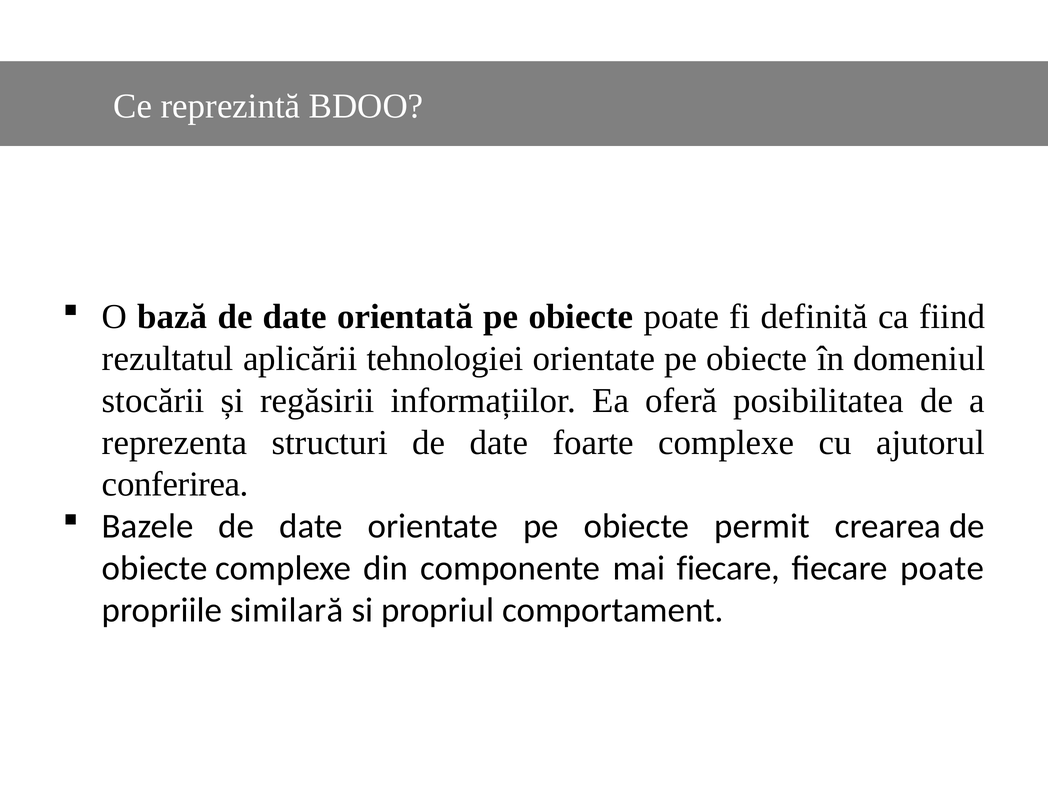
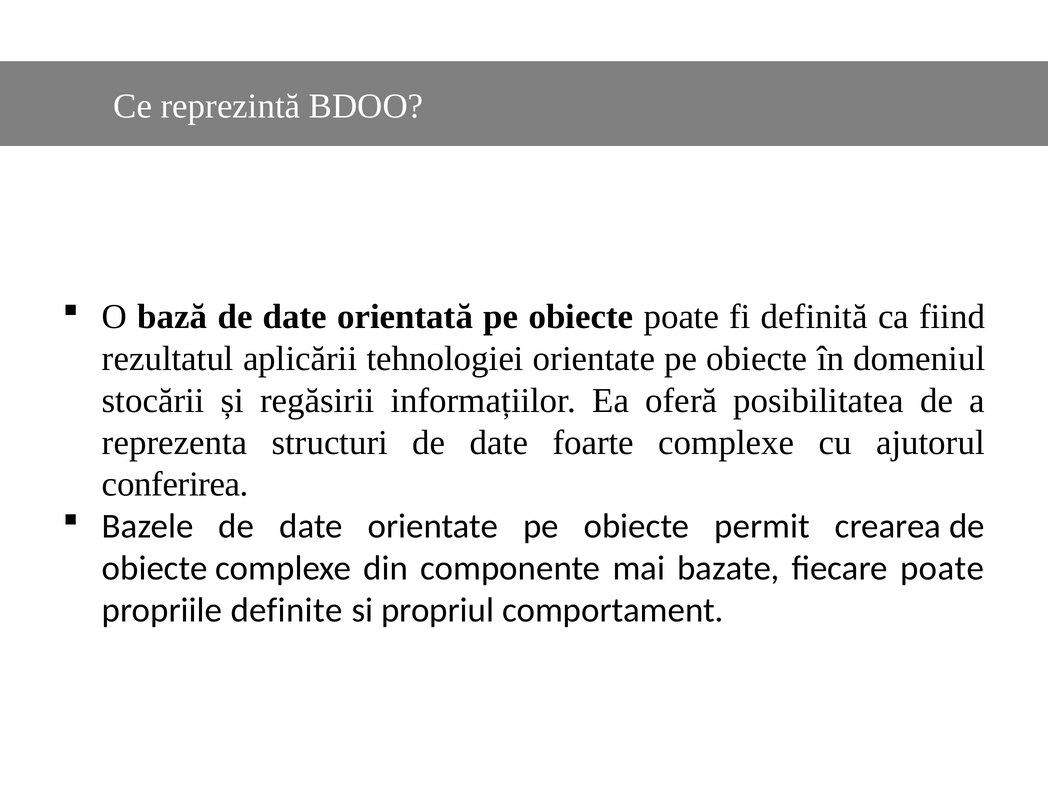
mai fiecare: fiecare -> bazate
similară: similară -> definite
